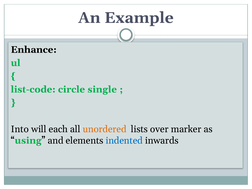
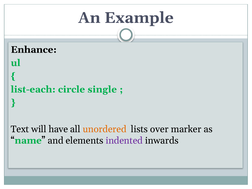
list-code: list-code -> list-each
Into: Into -> Text
each: each -> have
using: using -> name
indented colour: blue -> purple
